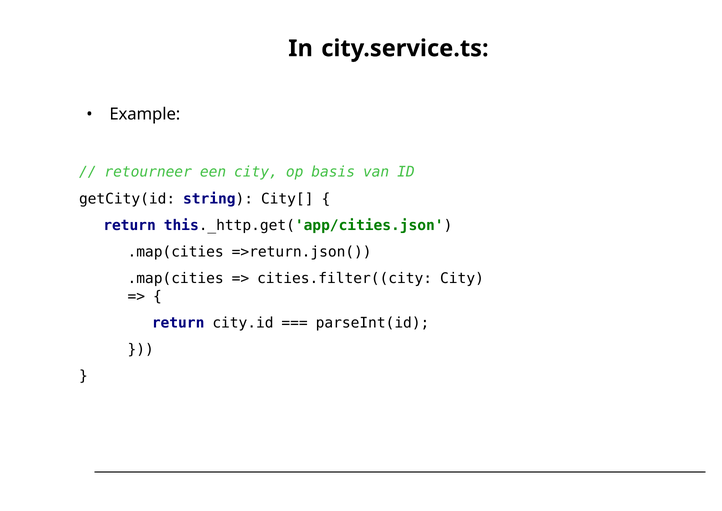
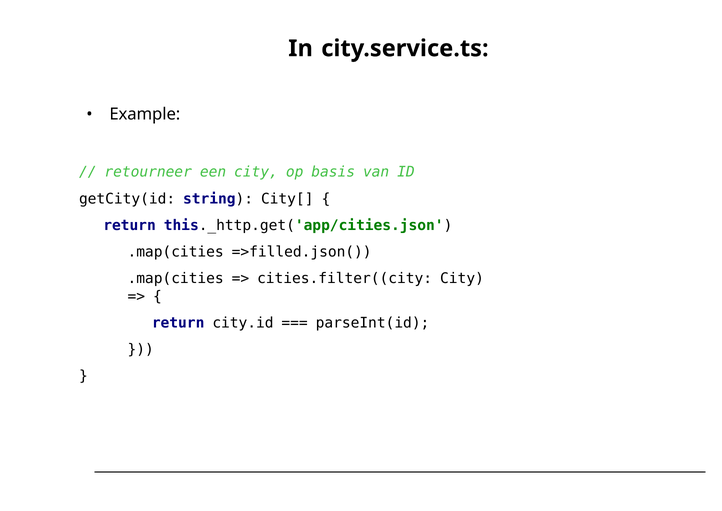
=>return.json(: =>return.json( -> =>filled.json(
